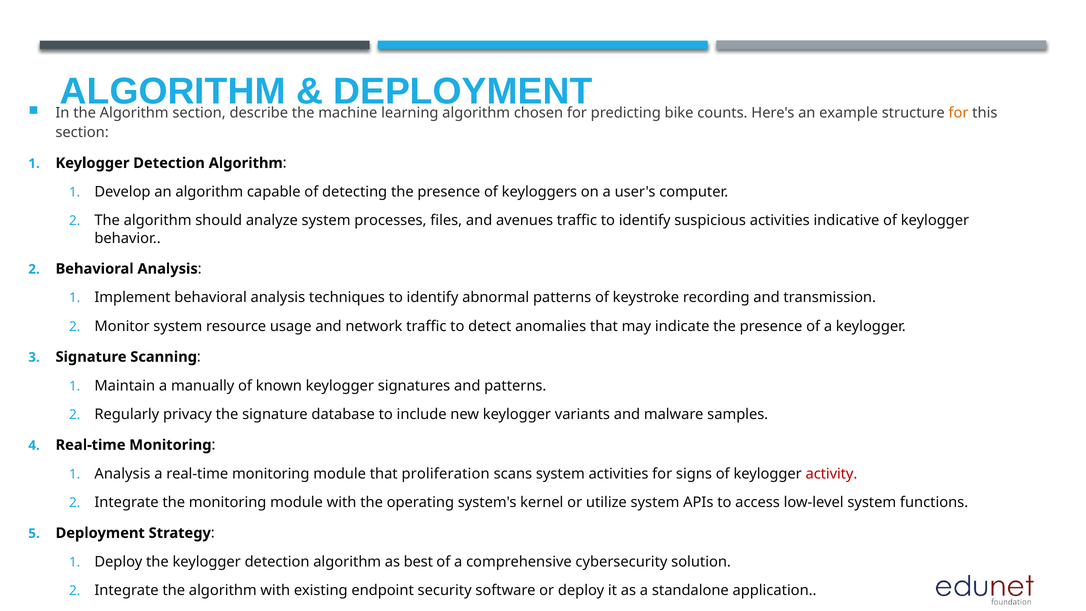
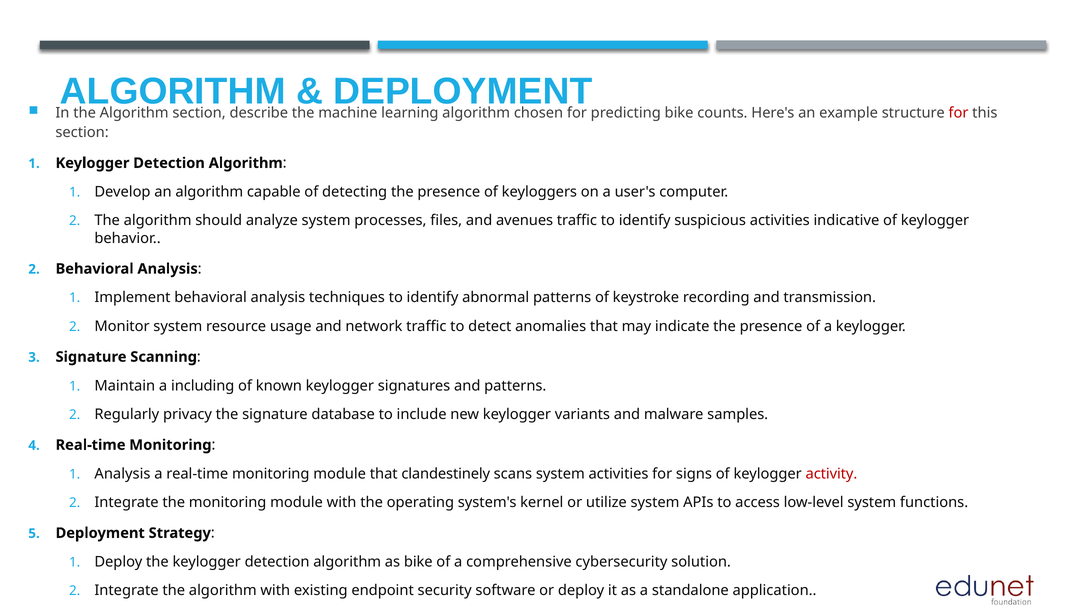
for at (958, 113) colour: orange -> red
manually: manually -> including
proliferation: proliferation -> clandestinely
as best: best -> bike
